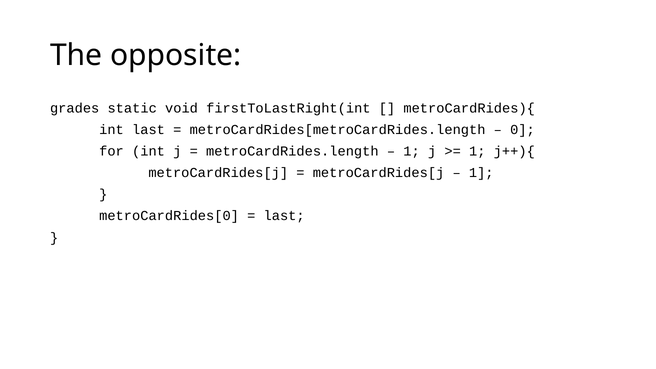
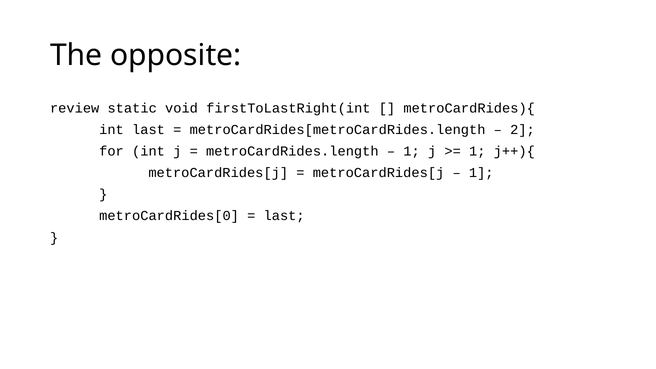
grades: grades -> review
0: 0 -> 2
